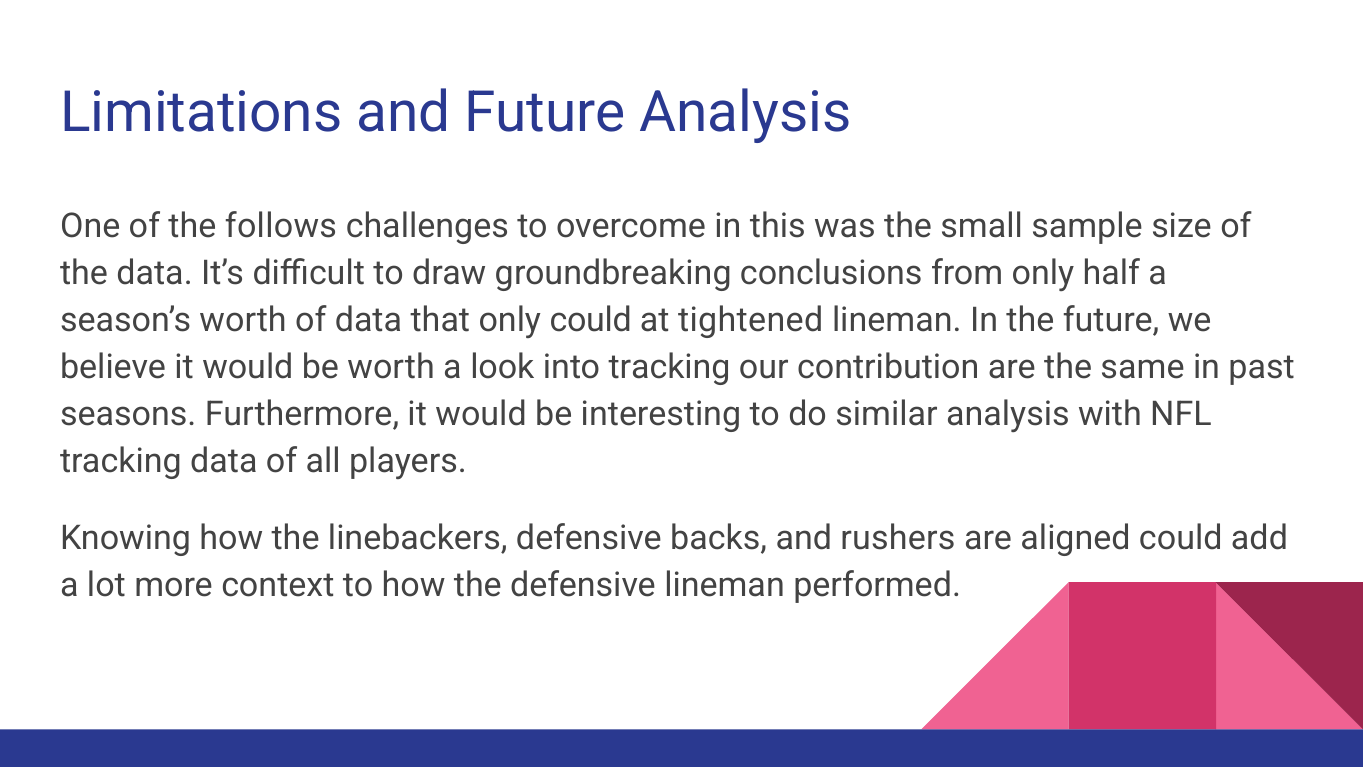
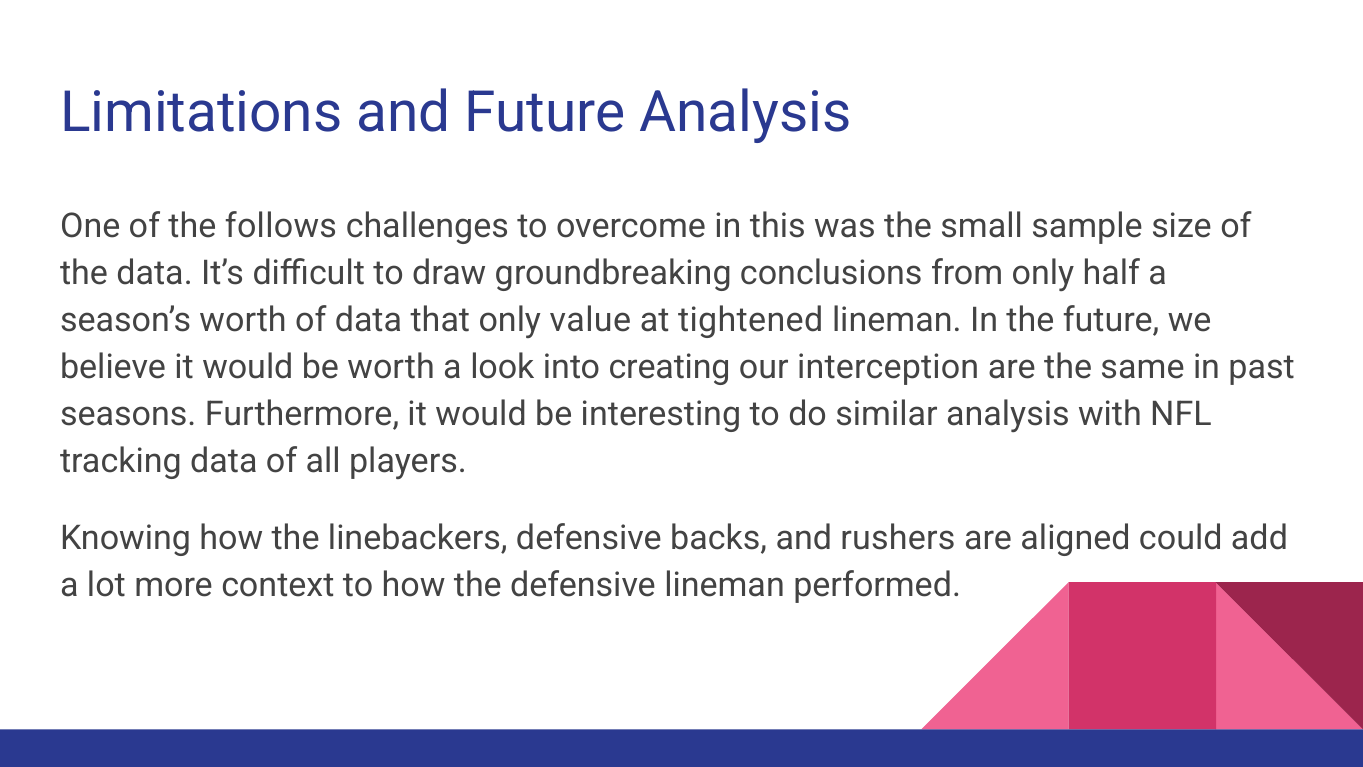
only could: could -> value
into tracking: tracking -> creating
contribution: contribution -> interception
